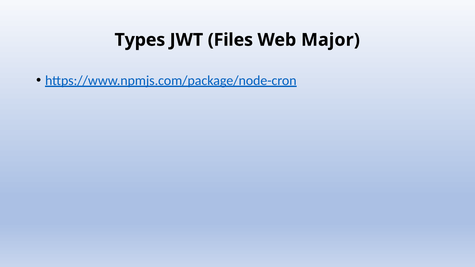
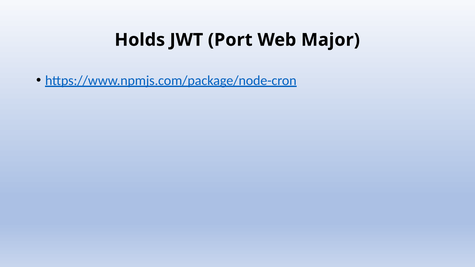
Types: Types -> Holds
Files: Files -> Port
